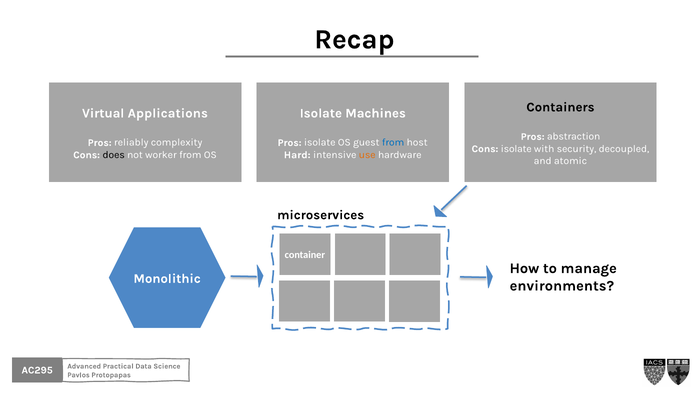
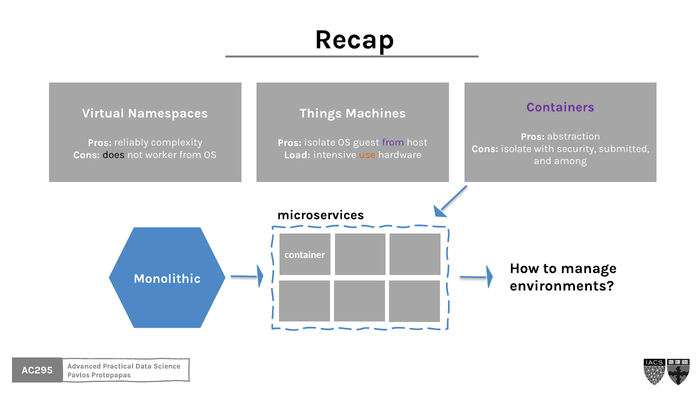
Containers colour: black -> purple
Applications: Applications -> Namespaces
Isolate at (321, 113): Isolate -> Things
from at (393, 143) colour: blue -> purple
decoupled: decoupled -> submitted
Hard: Hard -> Load
atomic: atomic -> among
